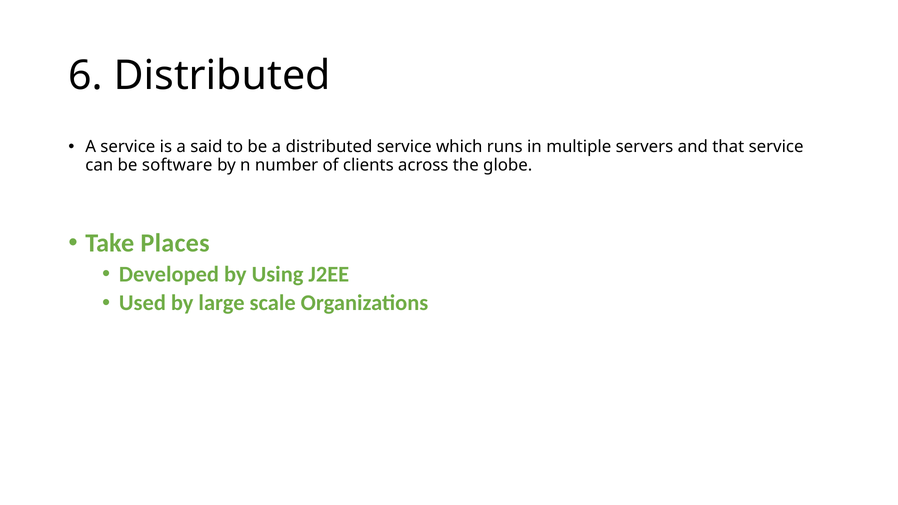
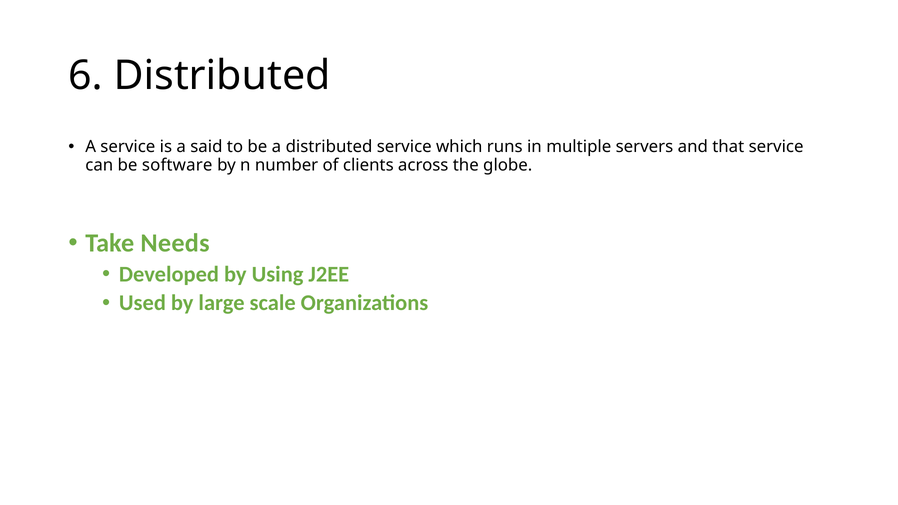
Places: Places -> Needs
